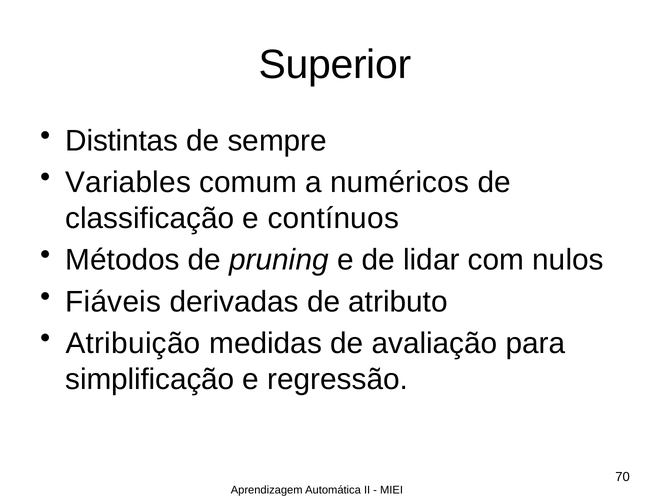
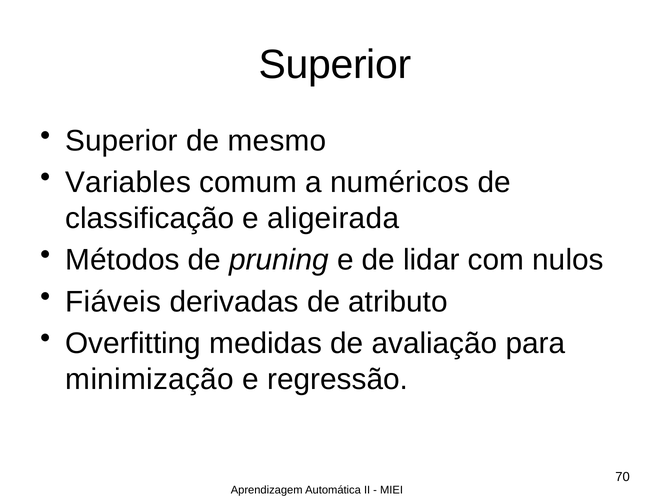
Distintas at (122, 141): Distintas -> Superior
sempre: sempre -> mesmo
contínuos: contínuos -> aligeirada
Atribuição: Atribuição -> Overfitting
simplificação: simplificação -> minimização
